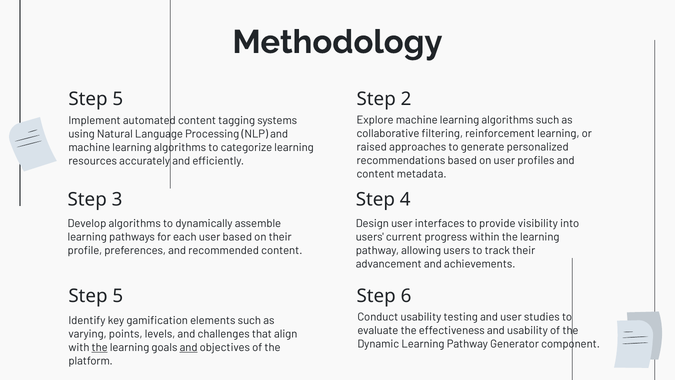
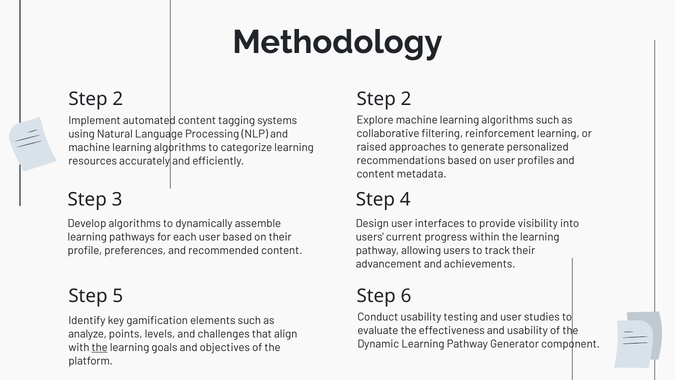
5 at (118, 99): 5 -> 2
varying: varying -> analyze
and at (189, 347) underline: present -> none
